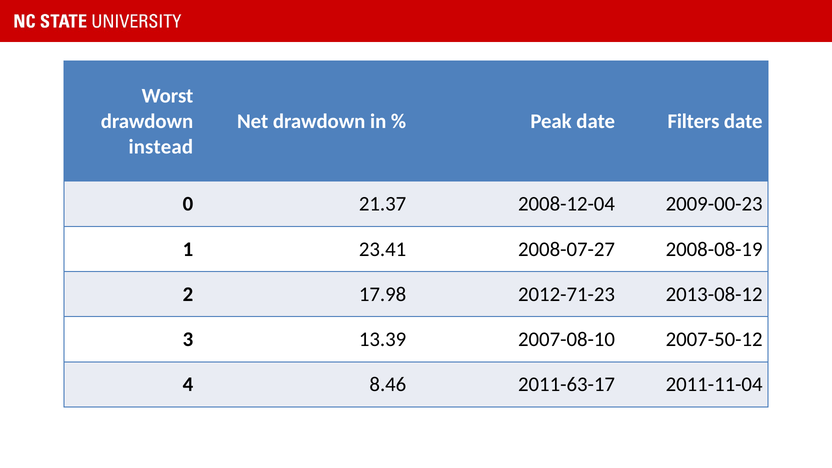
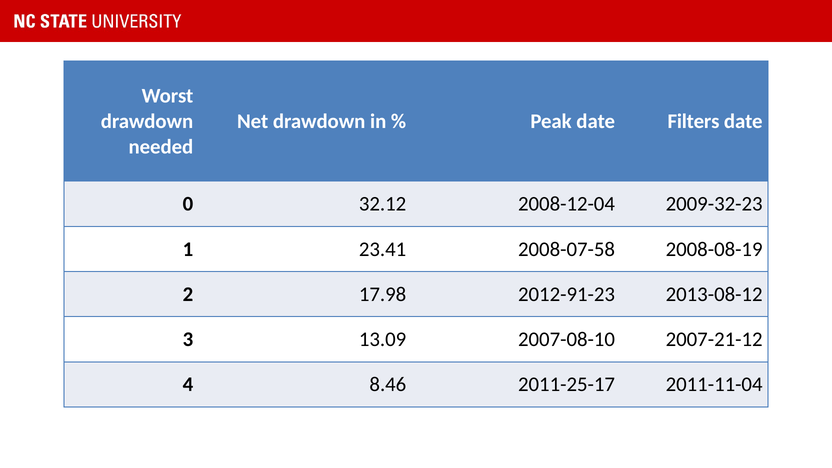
instead: instead -> needed
21.37: 21.37 -> 32.12
2009-00-23: 2009-00-23 -> 2009-32-23
2008-07-27: 2008-07-27 -> 2008-07-58
2012-71-23: 2012-71-23 -> 2012-91-23
13.39: 13.39 -> 13.09
2007-50-12: 2007-50-12 -> 2007-21-12
2011-63-17: 2011-63-17 -> 2011-25-17
